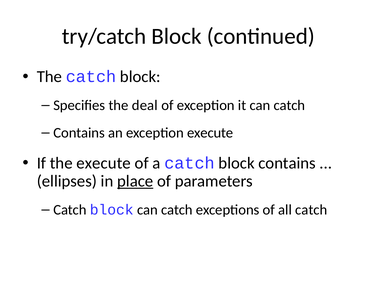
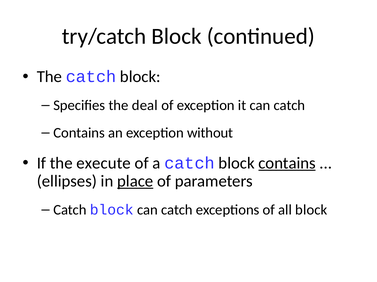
exception execute: execute -> without
contains at (287, 163) underline: none -> present
all catch: catch -> block
